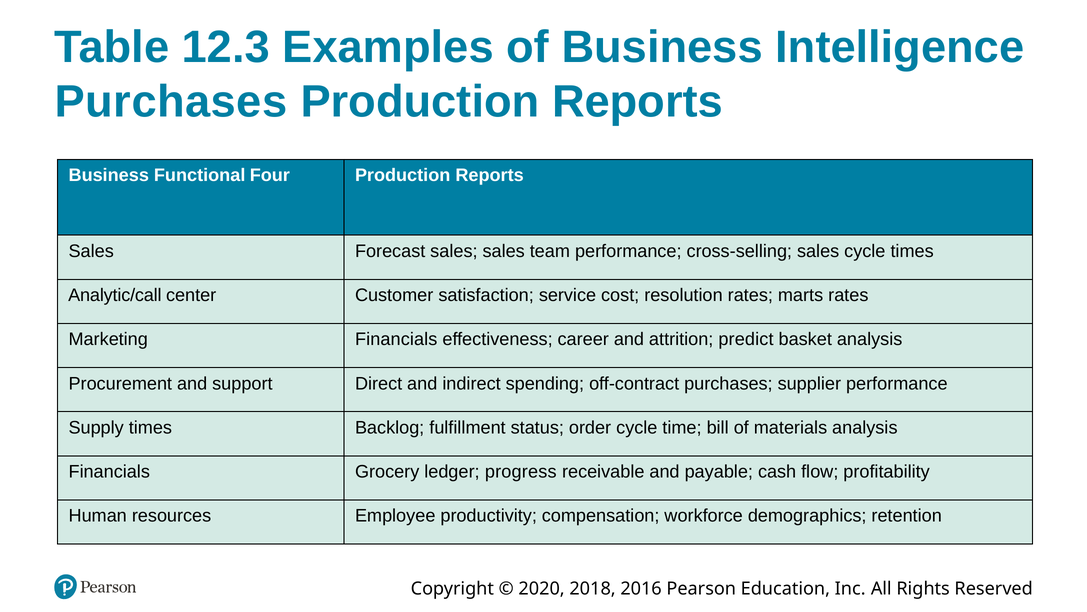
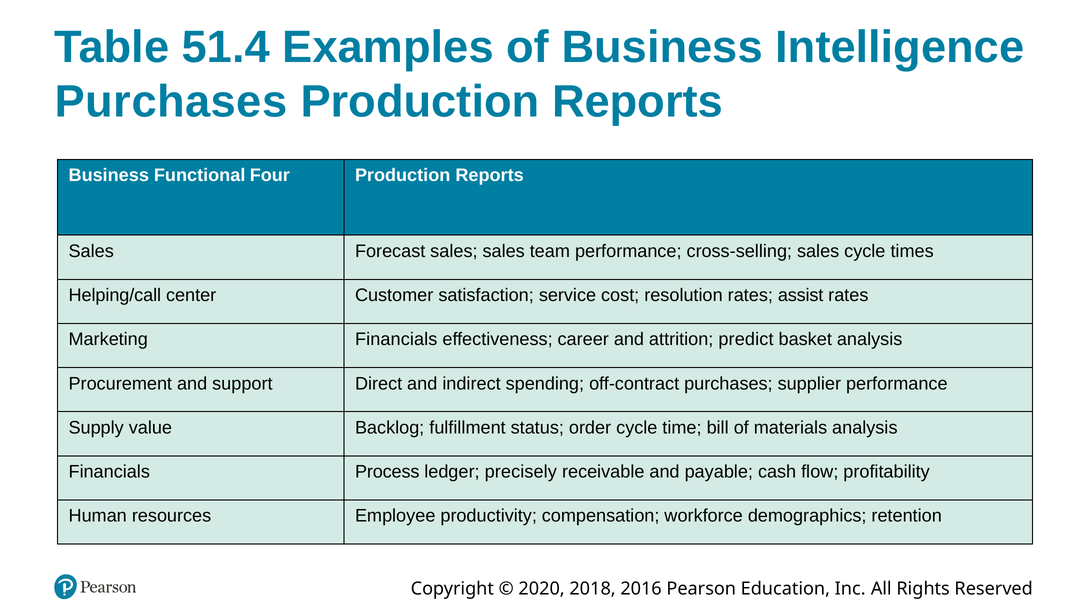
12.3: 12.3 -> 51.4
Analytic/call: Analytic/call -> Helping/call
marts: marts -> assist
Supply times: times -> value
Grocery: Grocery -> Process
progress: progress -> precisely
